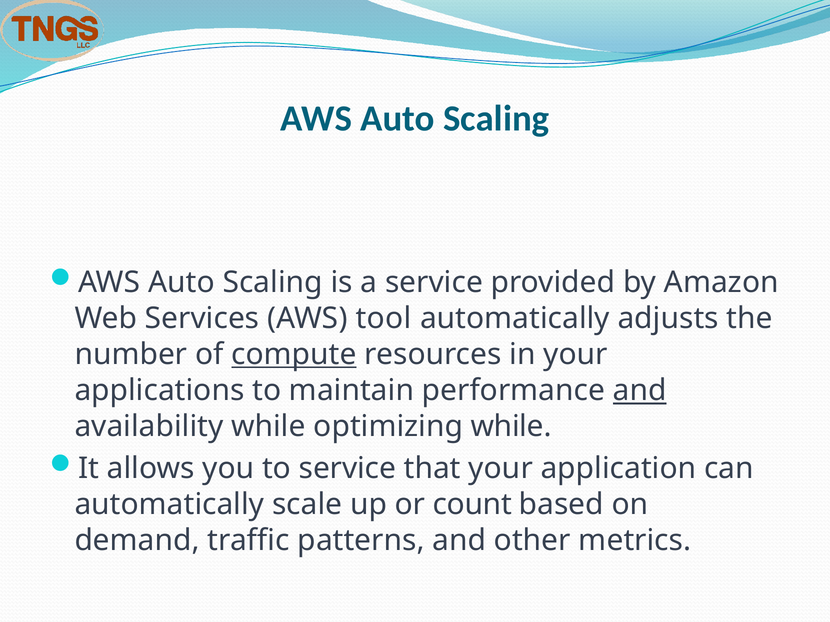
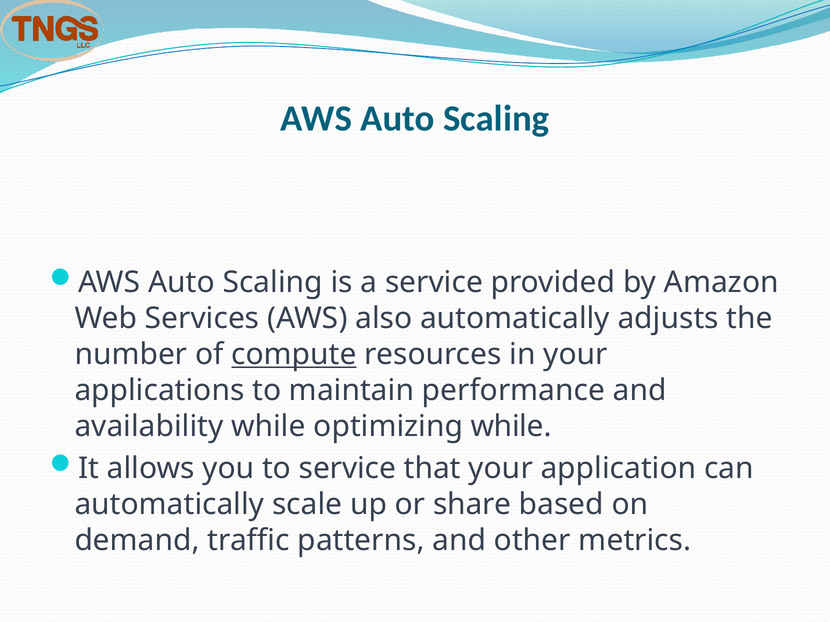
tool: tool -> also
and at (640, 391) underline: present -> none
count: count -> share
